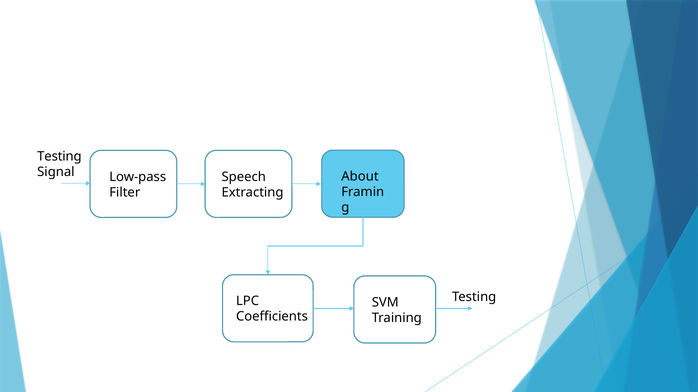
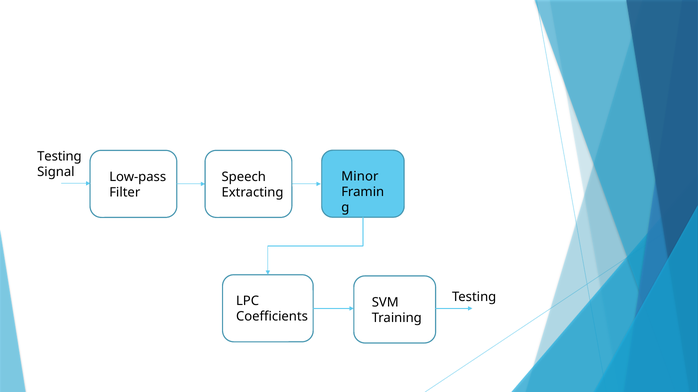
About: About -> Minor
